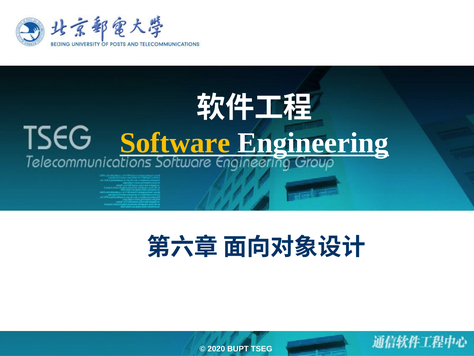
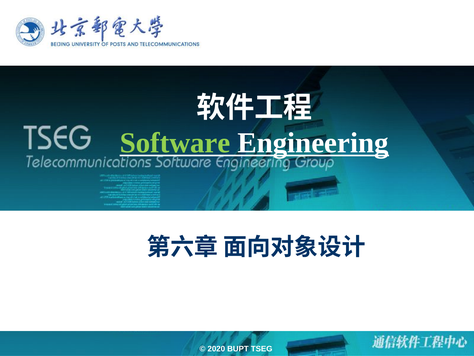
Software colour: yellow -> light green
